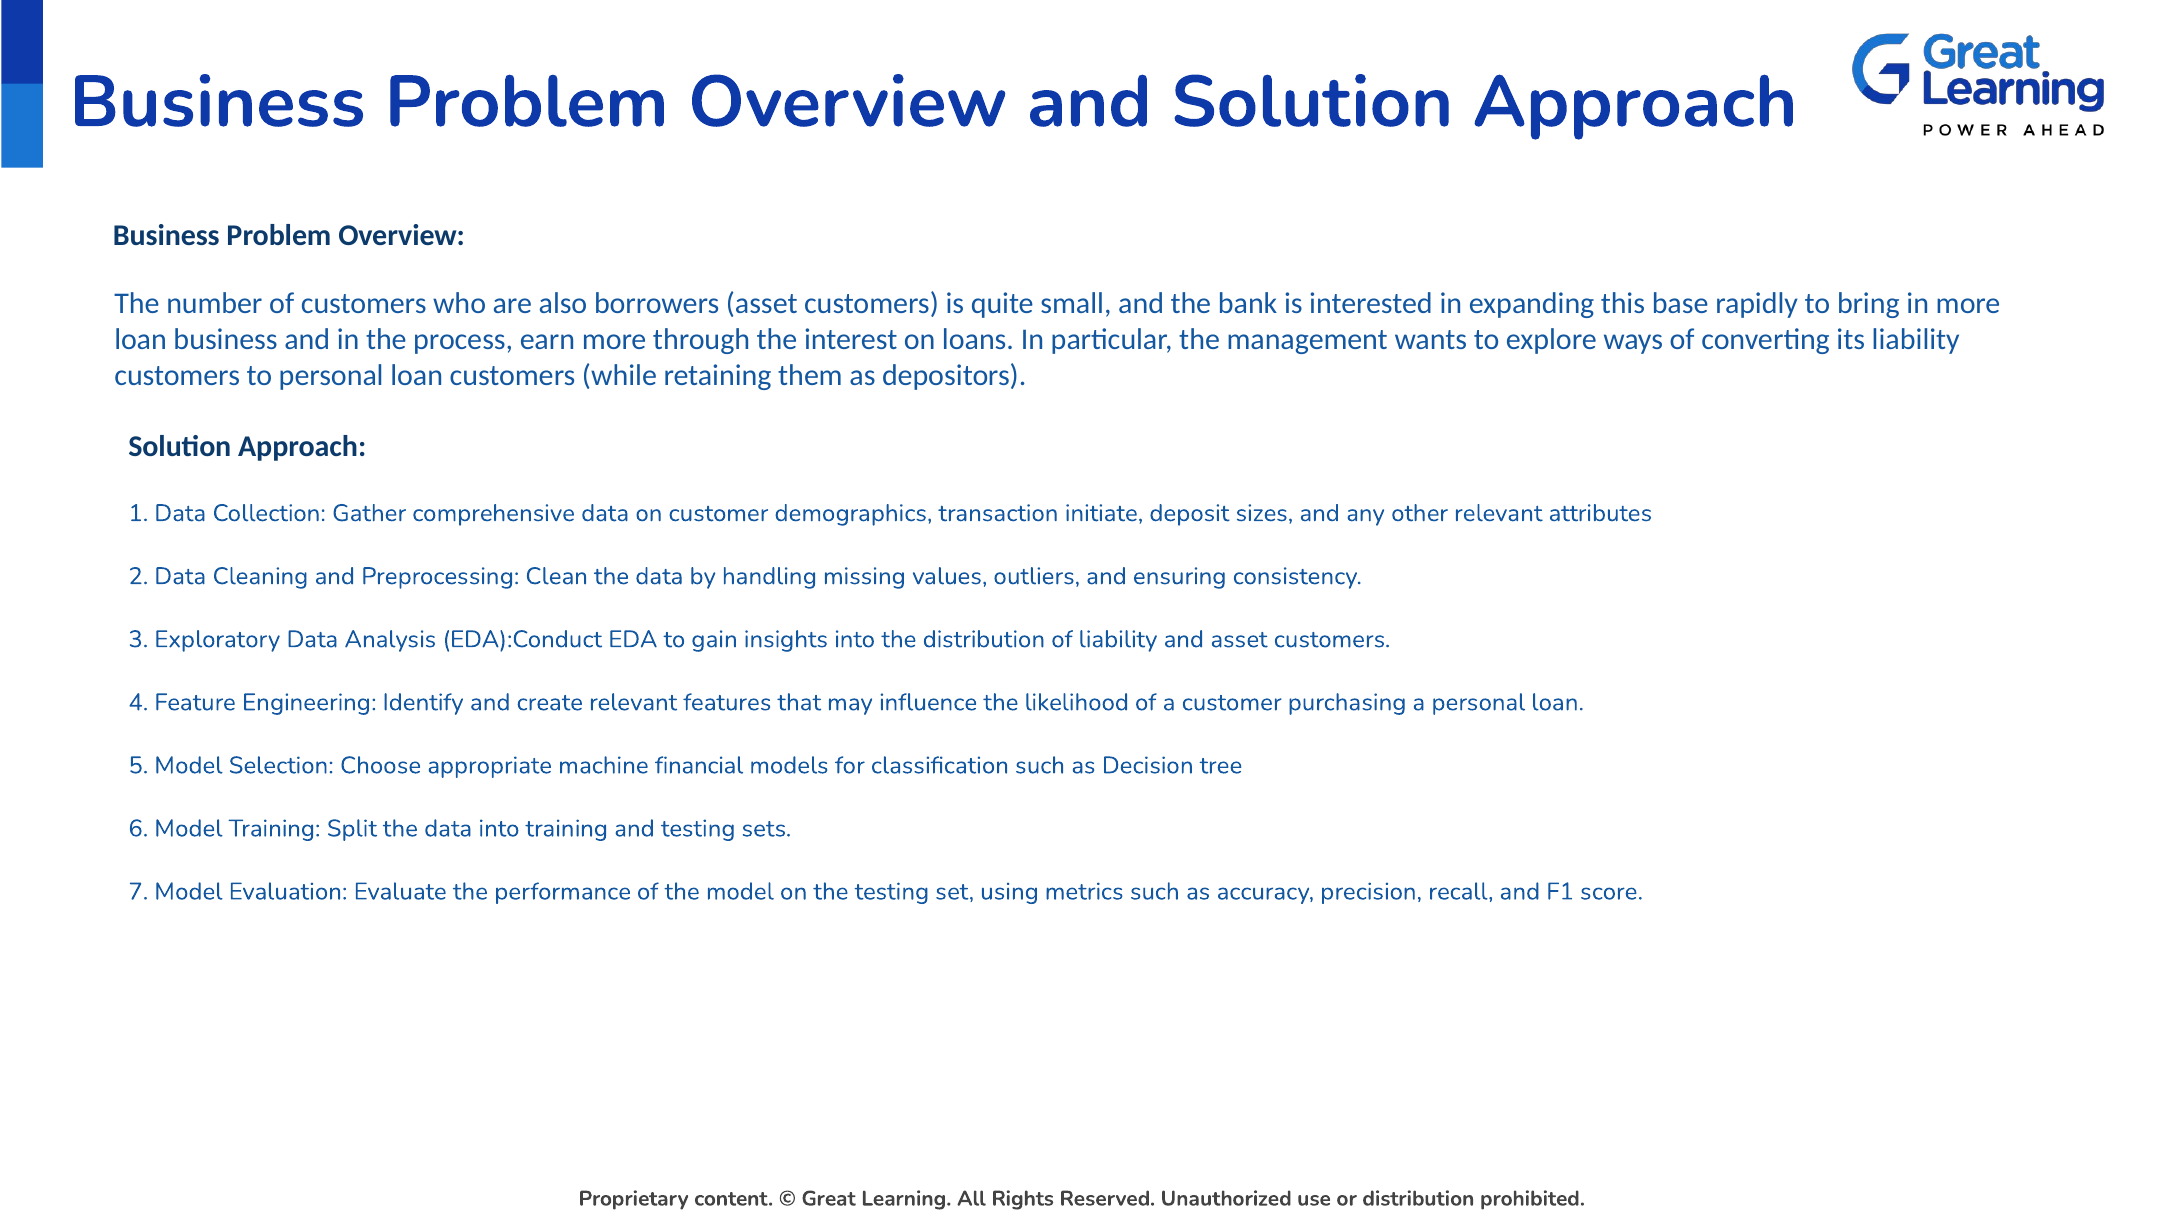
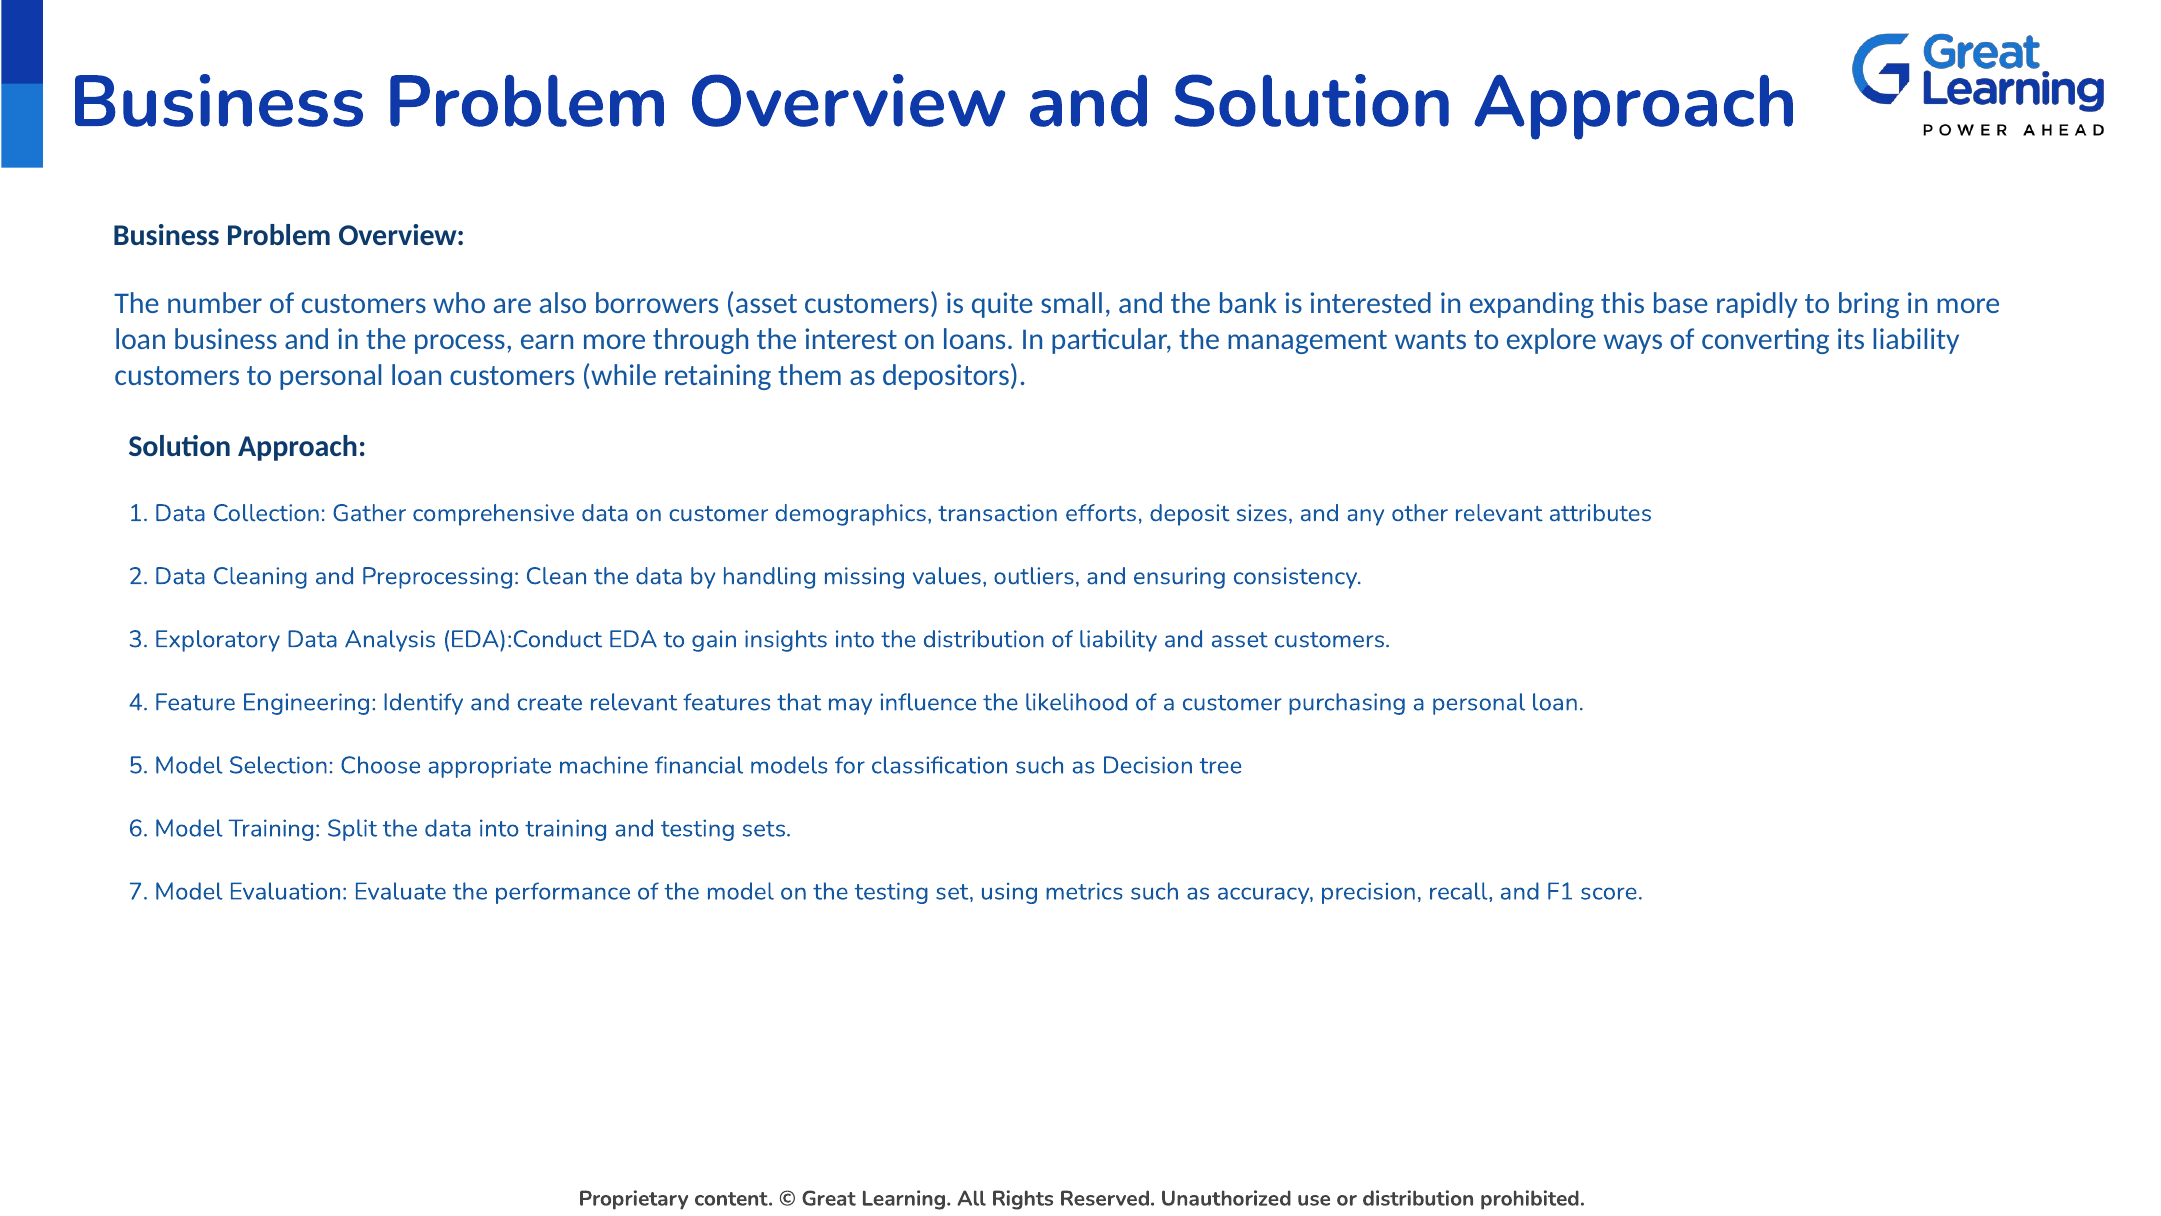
initiate: initiate -> efforts
